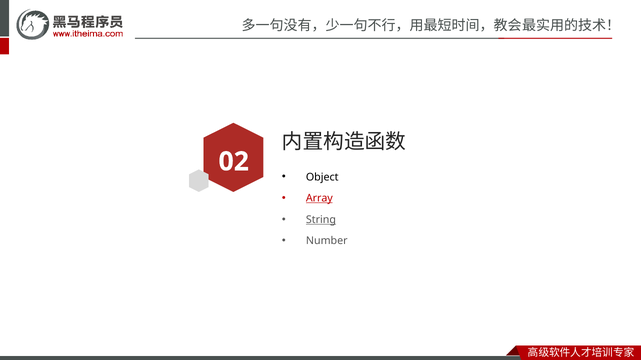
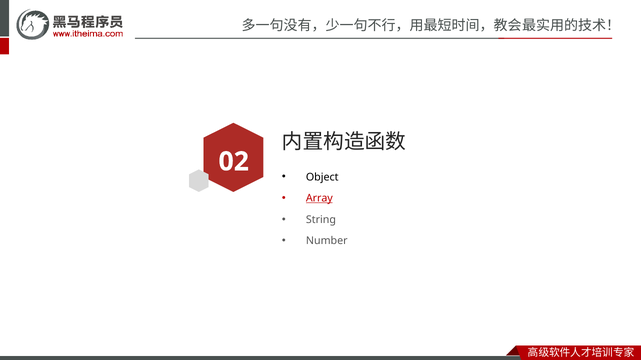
String underline: present -> none
